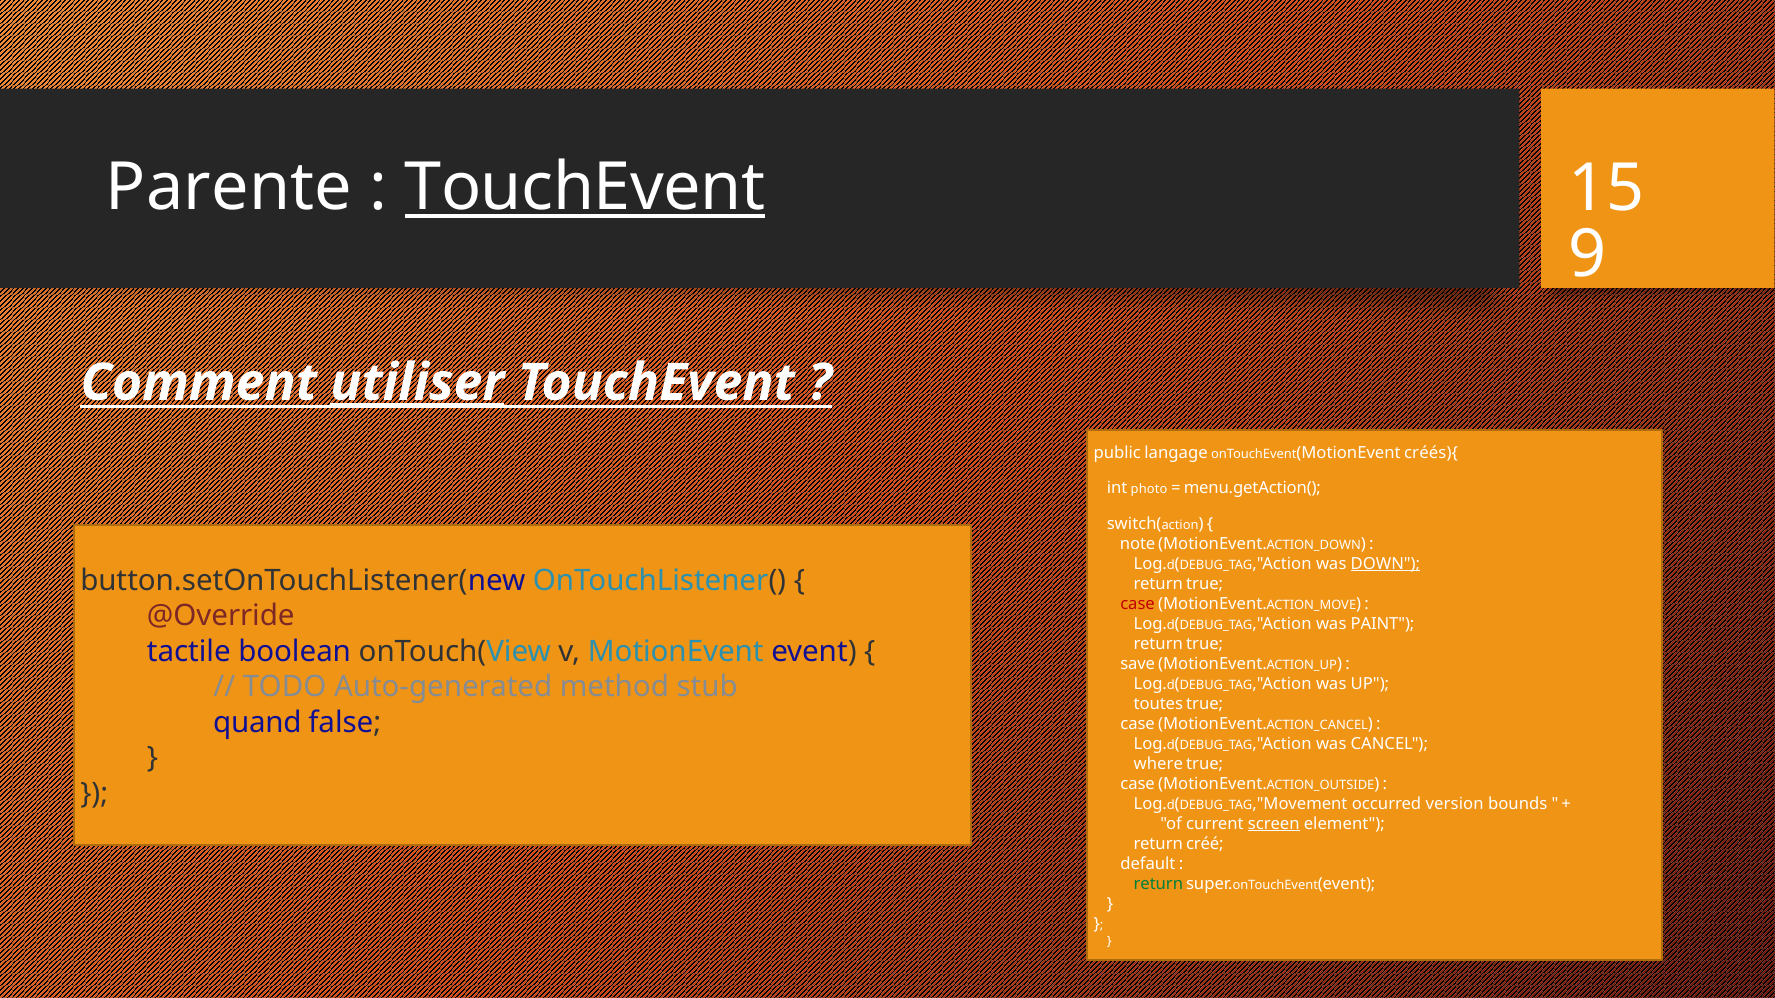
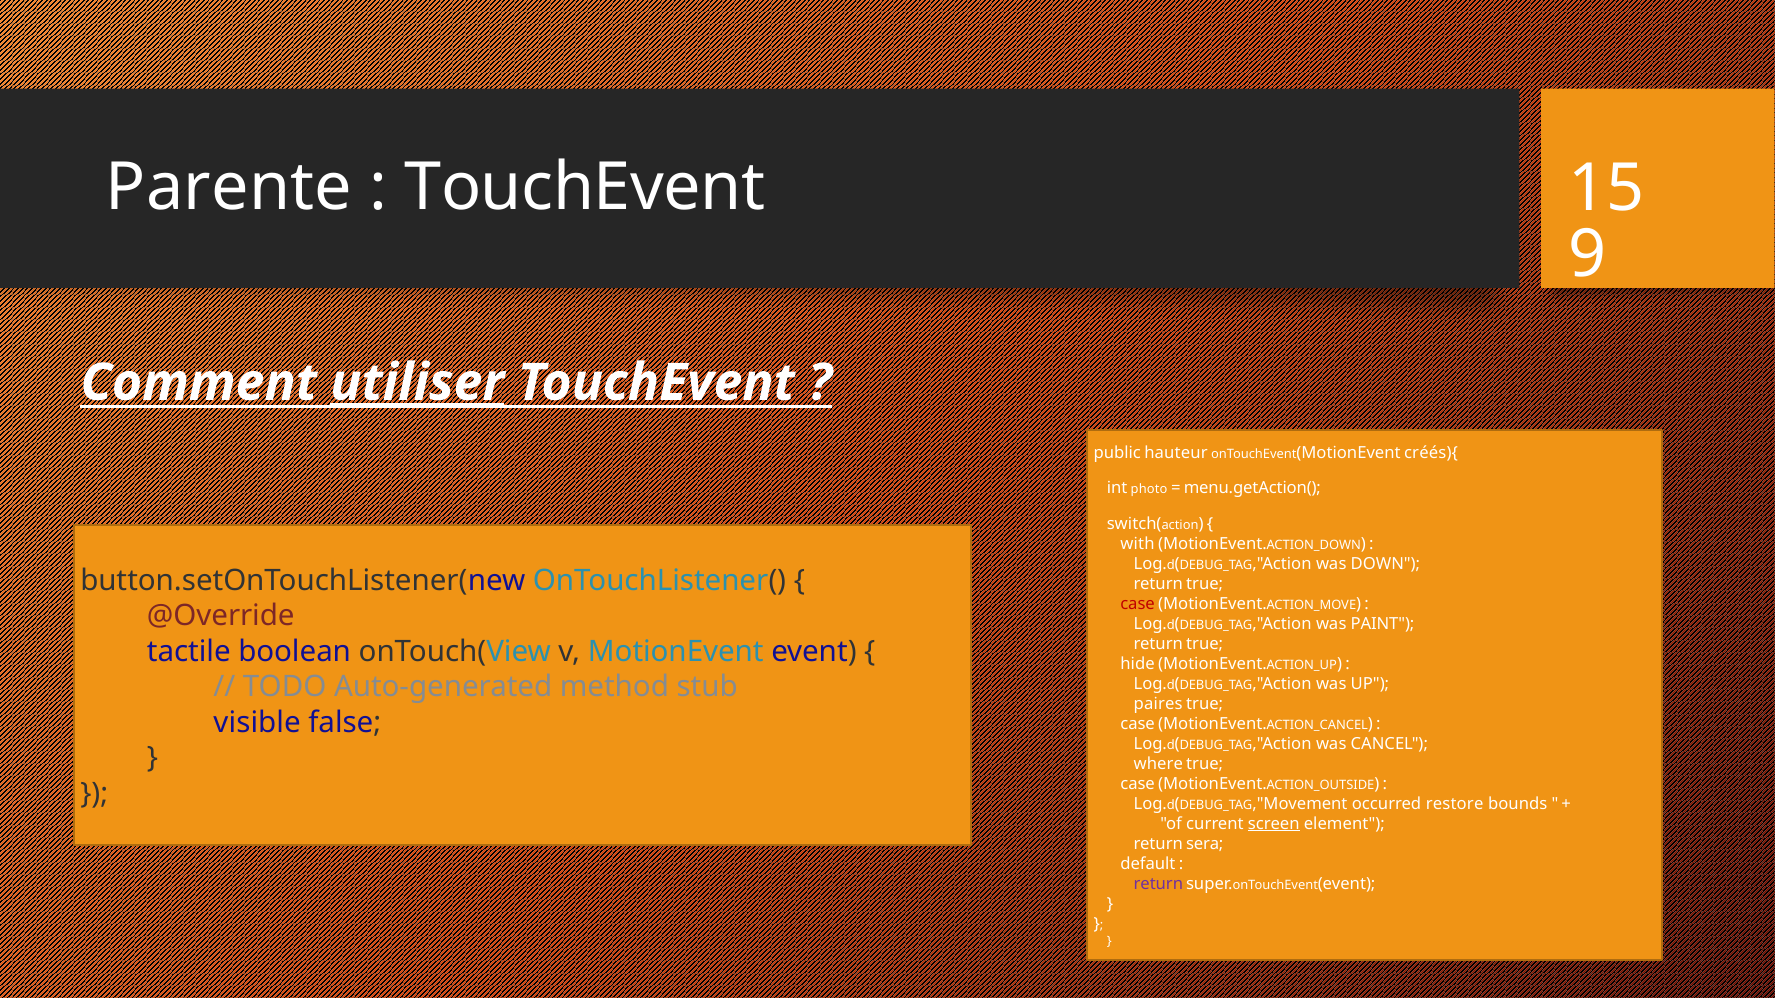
TouchEvent at (585, 188) underline: present -> none
langage: langage -> hauteur
note: note -> with
DOWN underline: present -> none
save: save -> hide
toutes: toutes -> paires
quand: quand -> visible
version: version -> restore
créé: créé -> sera
return at (1158, 884) colour: green -> purple
